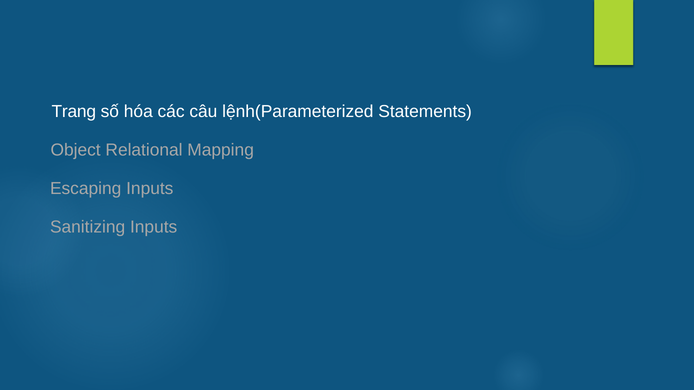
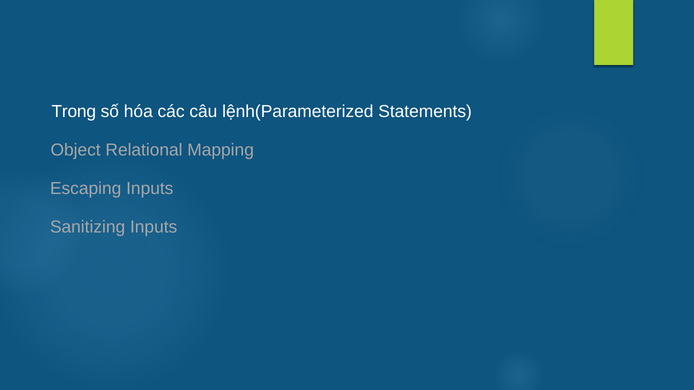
Trang: Trang -> Trong
